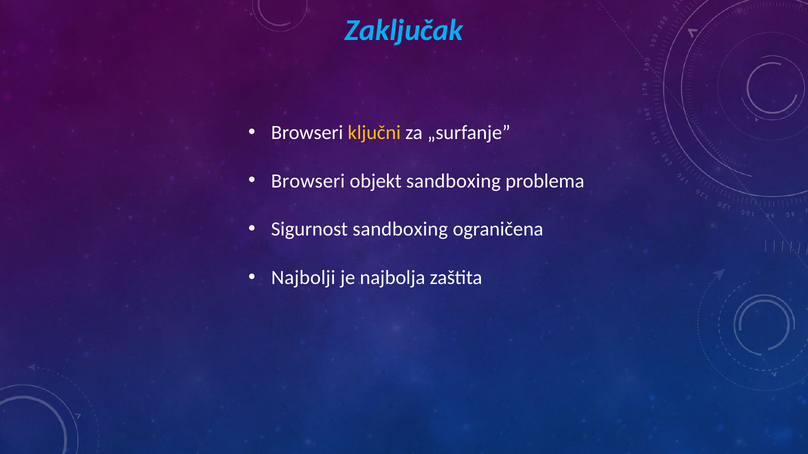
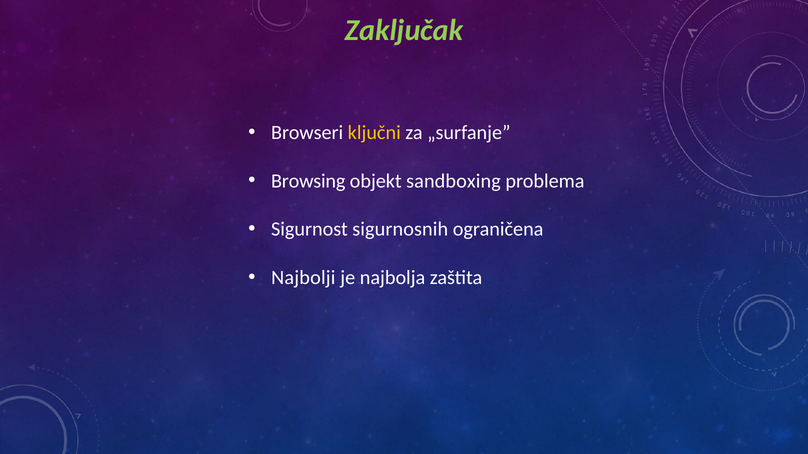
Zaključak colour: light blue -> light green
Browseri at (308, 181): Browseri -> Browsing
Sigurnost sandboxing: sandboxing -> sigurnosnih
